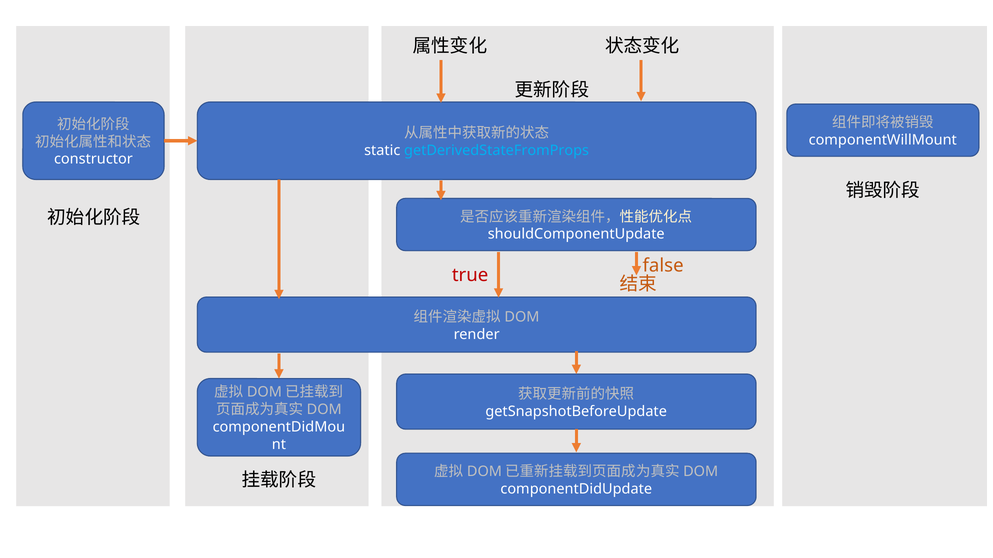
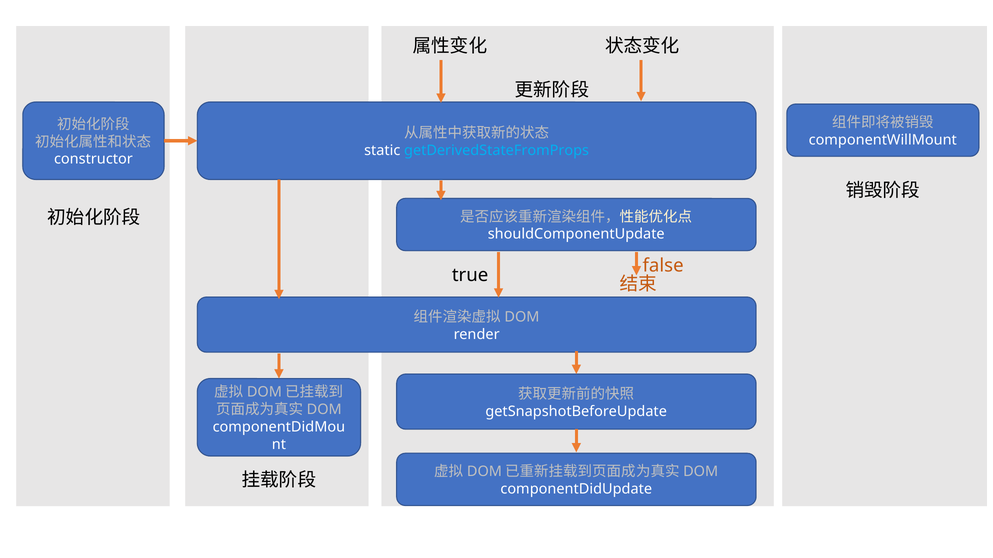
true colour: red -> black
